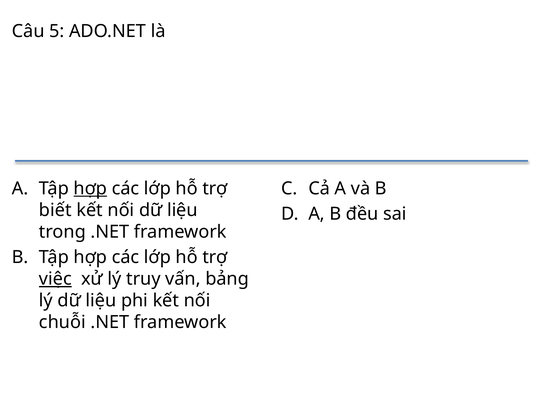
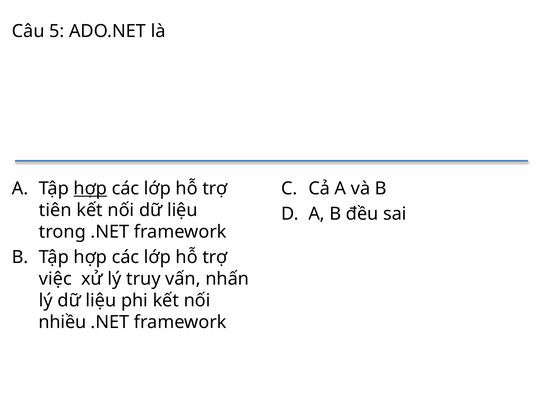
biết: biết -> tiên
việc underline: present -> none
bảng: bảng -> nhấn
chuỗi: chuỗi -> nhiều
